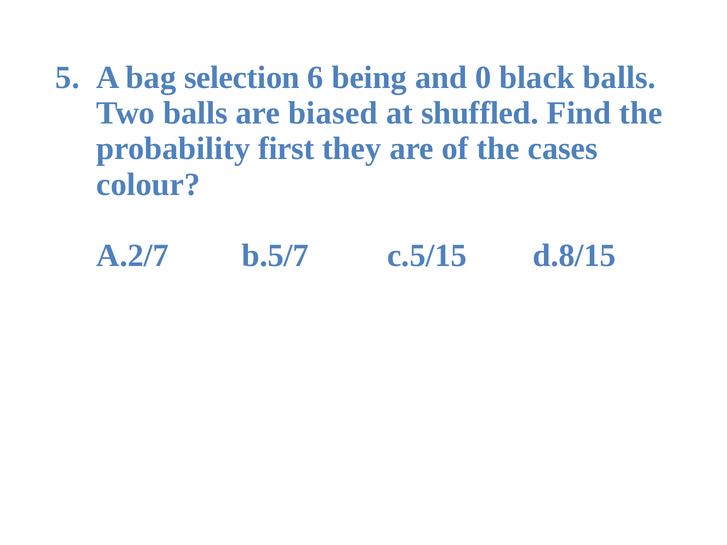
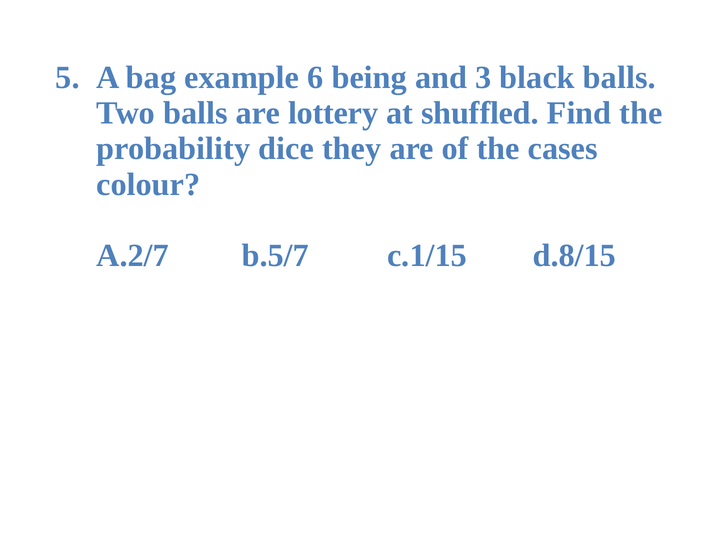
selection: selection -> example
0: 0 -> 3
biased: biased -> lottery
first: first -> dice
c.5/15: c.5/15 -> c.1/15
